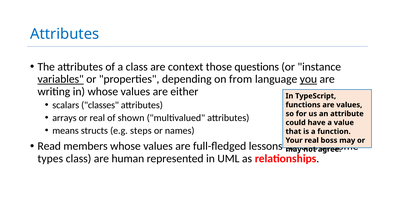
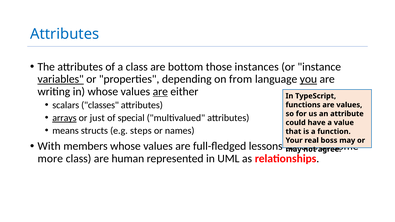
context: context -> bottom
questions: questions -> instances
are at (160, 92) underline: none -> present
arrays underline: none -> present
or real: real -> just
shown: shown -> special
Read: Read -> With
types: types -> more
